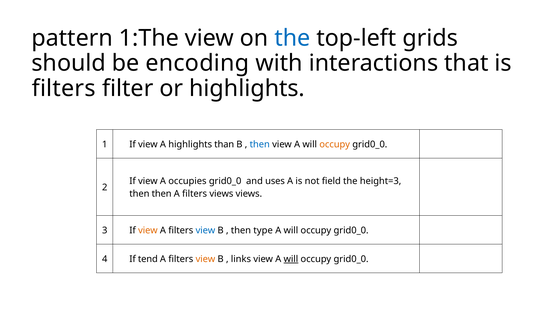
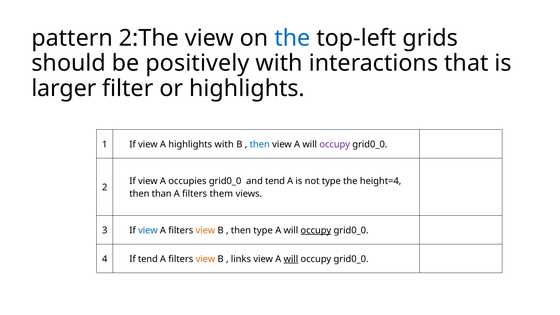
1:The: 1:The -> 2:The
encoding: encoding -> positively
filters at (64, 88): filters -> larger
highlights than: than -> with
occupy at (335, 144) colour: orange -> purple
and uses: uses -> tend
not field: field -> type
height=3: height=3 -> height=4
then then: then -> than
filters views: views -> them
view at (148, 230) colour: orange -> blue
view at (205, 230) colour: blue -> orange
occupy at (316, 230) underline: none -> present
